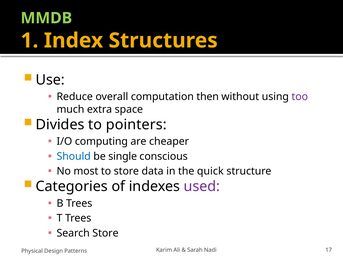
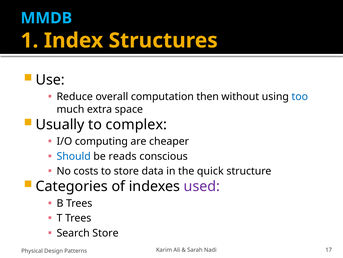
MMDB colour: light green -> light blue
too colour: purple -> blue
Divides: Divides -> Usually
pointers: pointers -> complex
single: single -> reads
most: most -> costs
